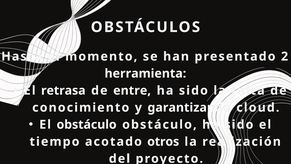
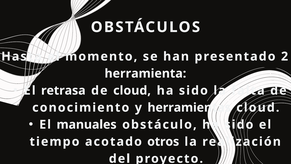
de entre: entre -> cloud
garantizando: garantizando -> herramientas
El obstáculo: obstáculo -> manuales
